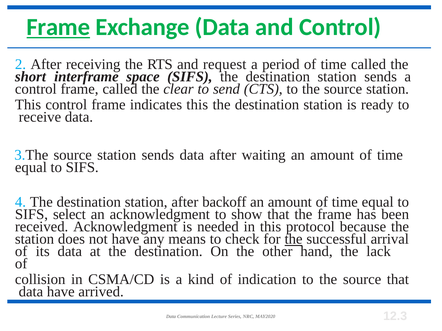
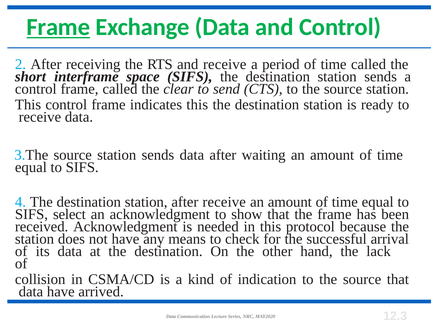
and request: request -> receive
after backoff: backoff -> receive
the at (294, 239) underline: present -> none
